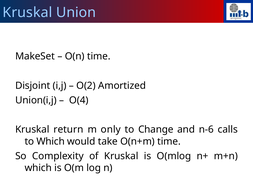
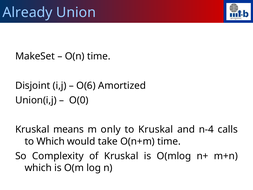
Kruskal at (27, 12): Kruskal -> Already
O(2: O(2 -> O(6
O(4: O(4 -> O(0
return: return -> means
to Change: Change -> Kruskal
n-6: n-6 -> n-4
